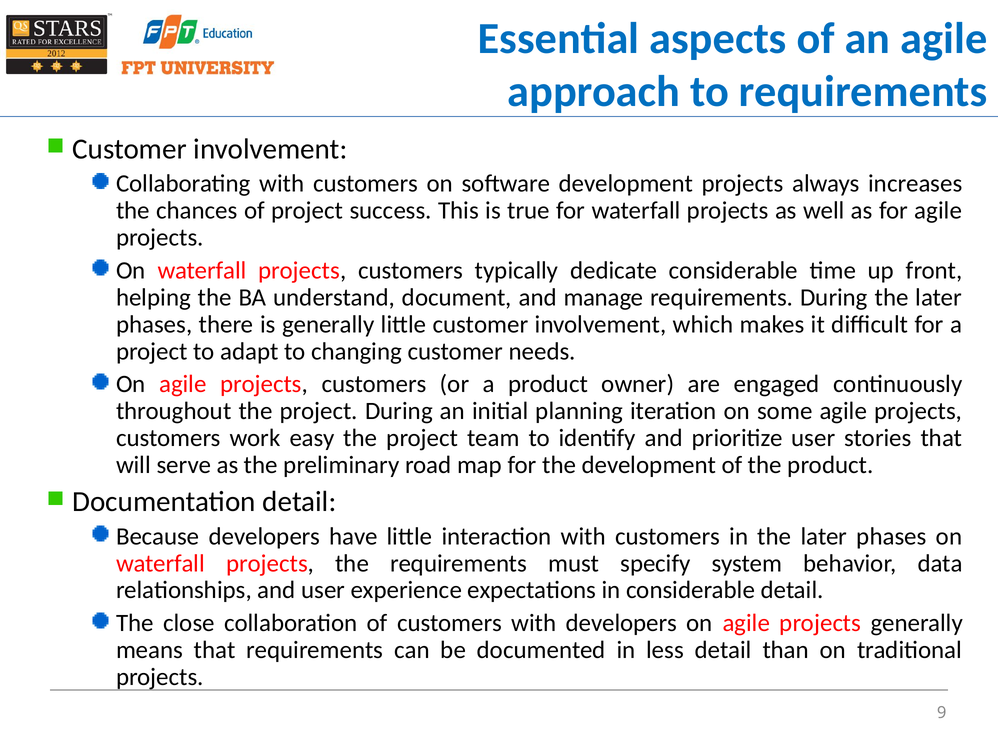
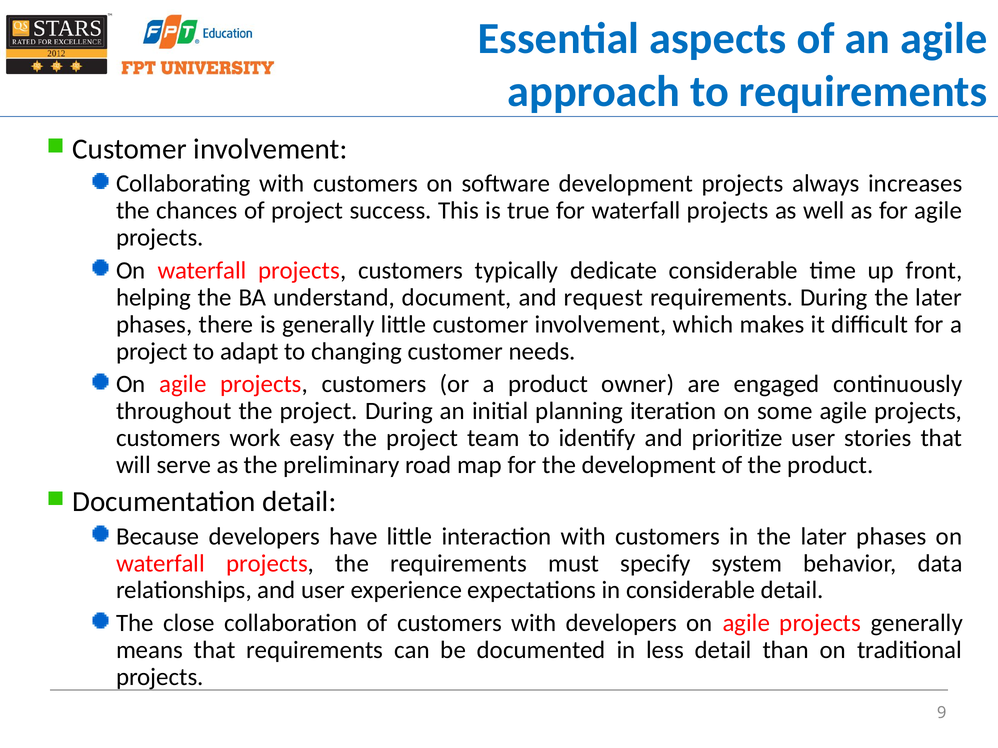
manage: manage -> request
